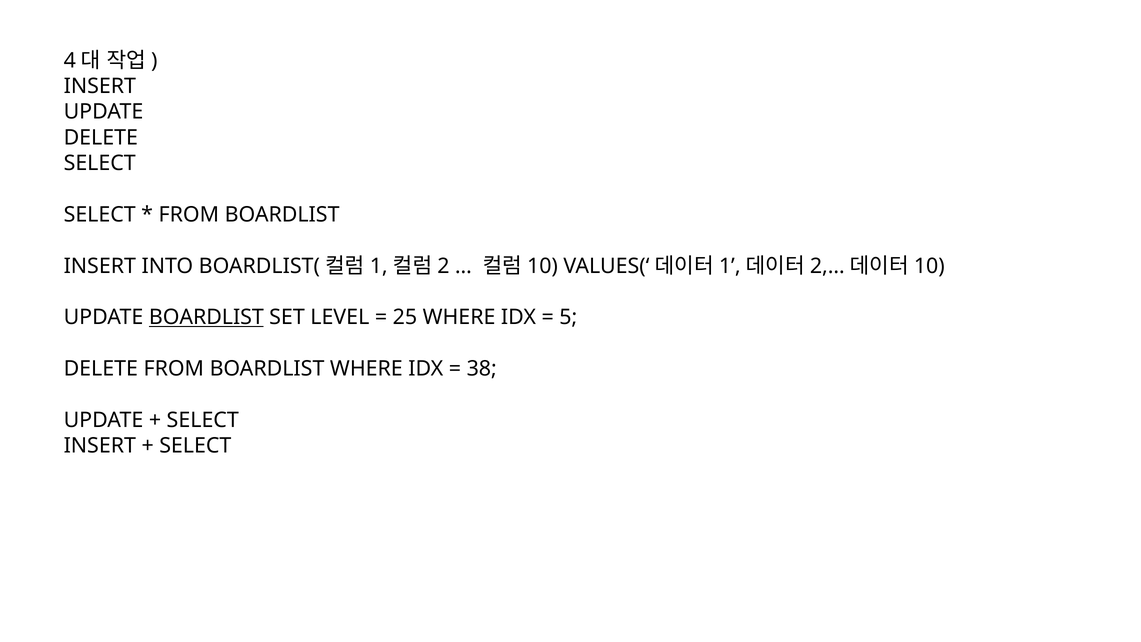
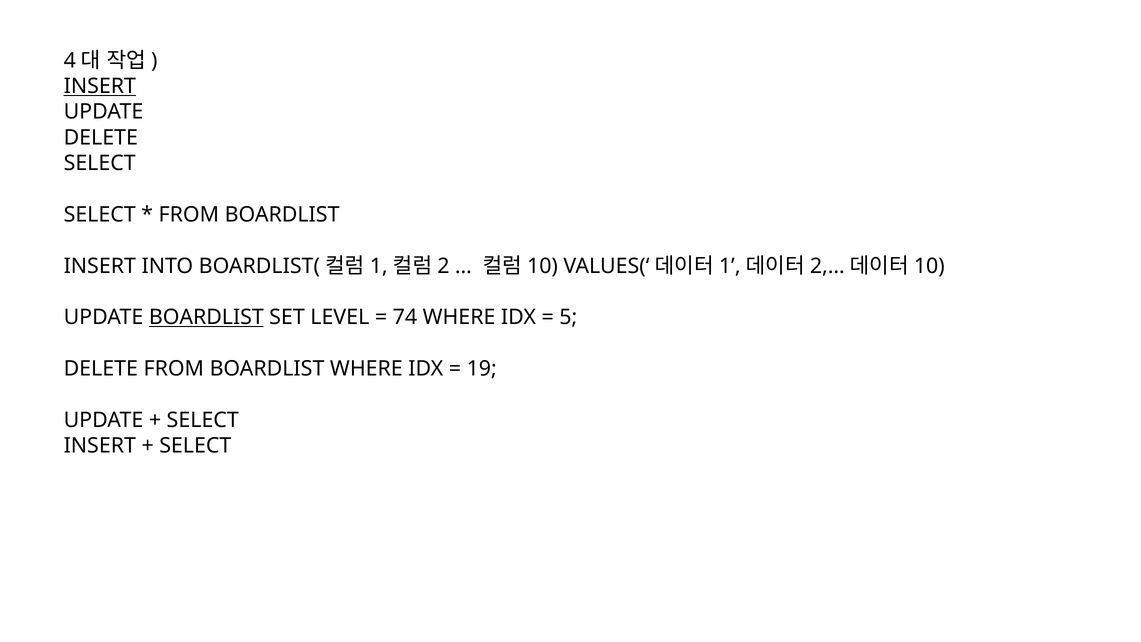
INSERT at (100, 86) underline: none -> present
25: 25 -> 74
38: 38 -> 19
